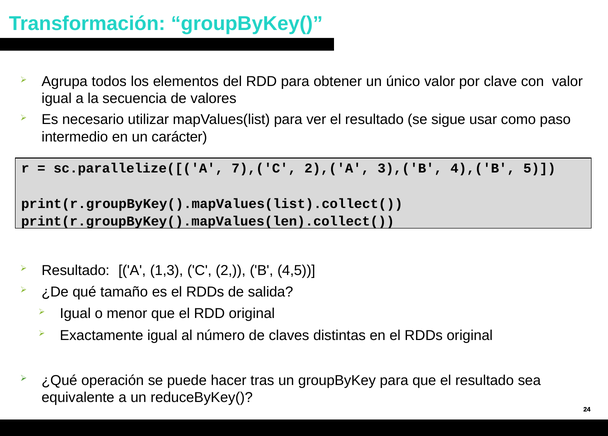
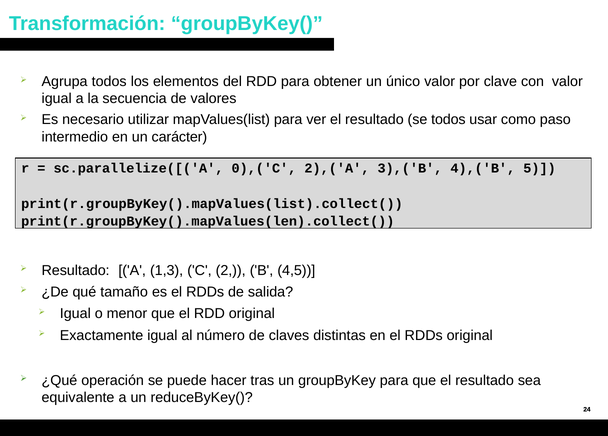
se sigue: sigue -> todos
7),('C: 7),('C -> 0),('C
